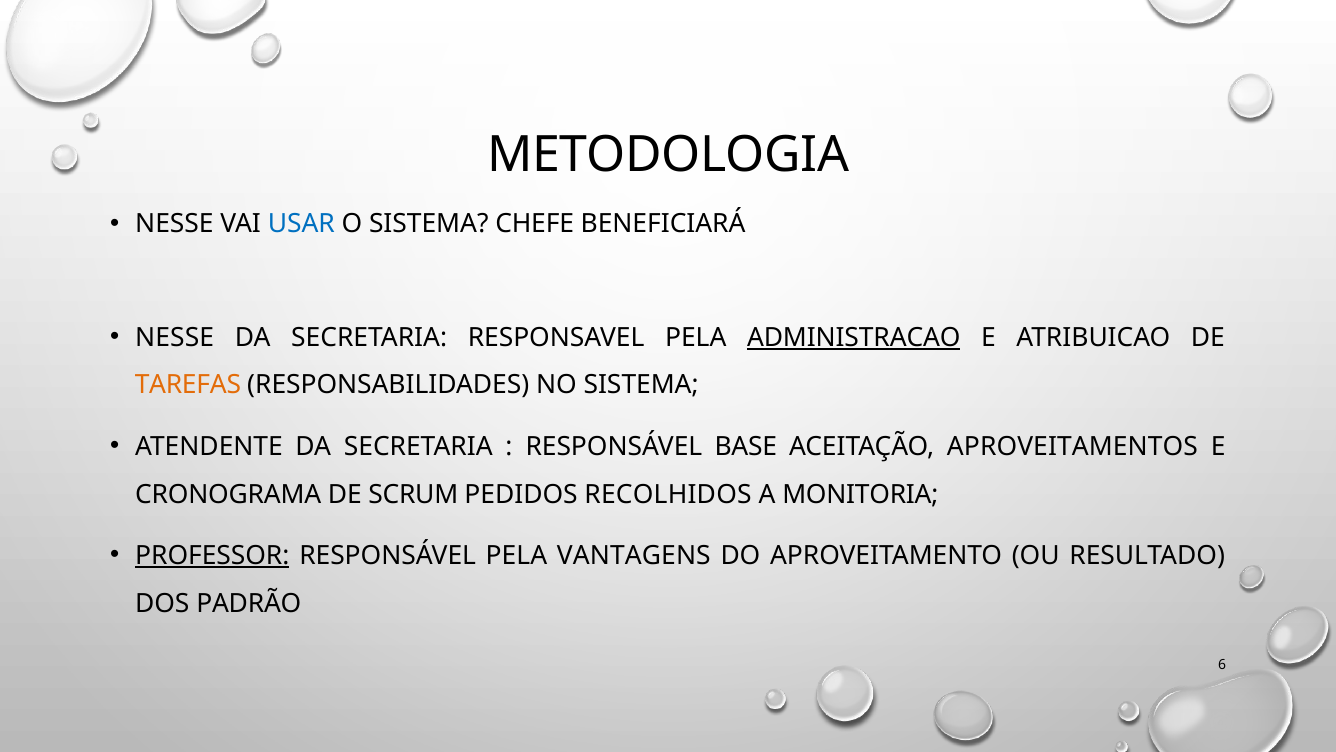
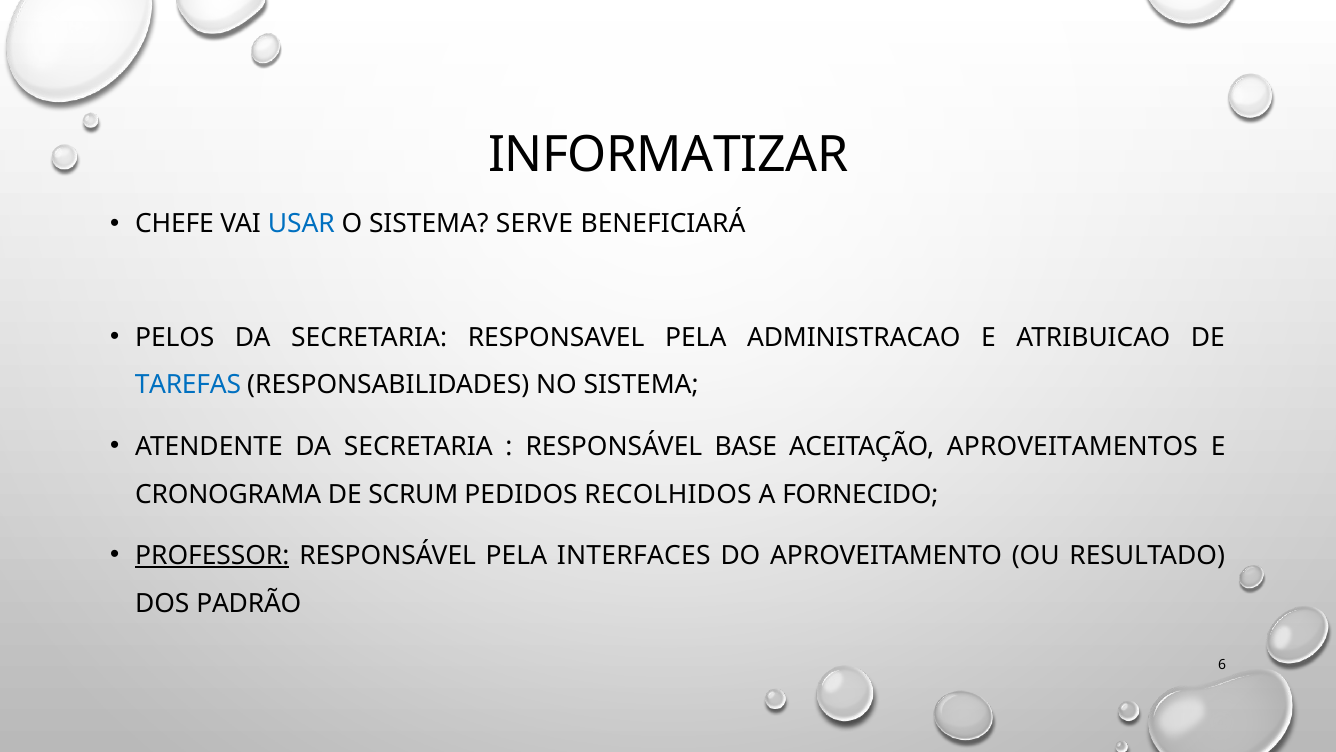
METODOLOGIA: METODOLOGIA -> INFORMATIZAR
NESSE at (174, 224): NESSE -> CHEFE
CHEFE: CHEFE -> SERVE
NESSE at (175, 337): NESSE -> PELOS
ADMINISTRACAO underline: present -> none
TAREFAS colour: orange -> blue
MONITORIA: MONITORIA -> FORNECIDO
VANTAGENS: VANTAGENS -> INTERFACES
